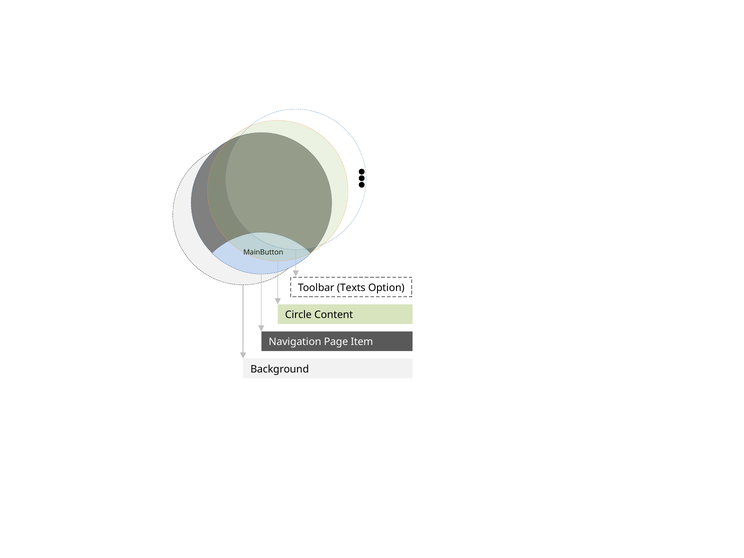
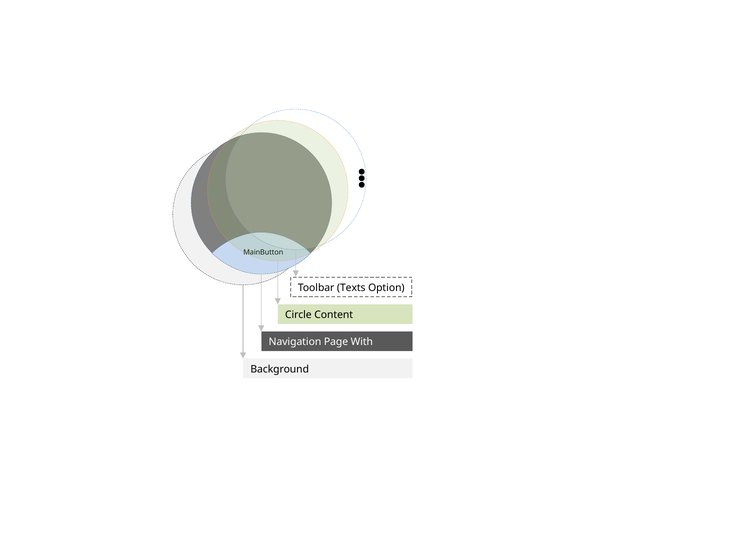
Item: Item -> With
